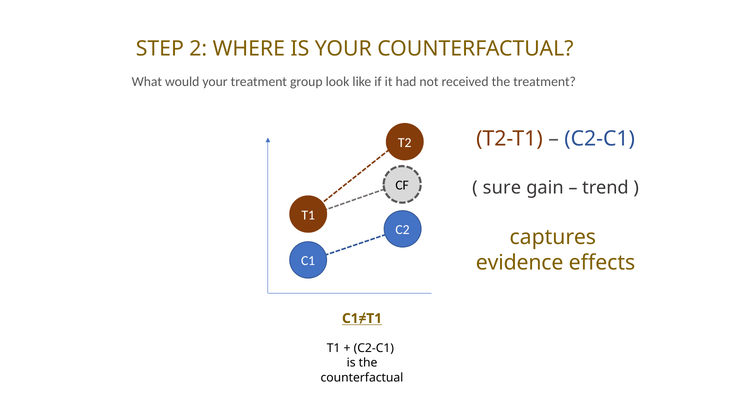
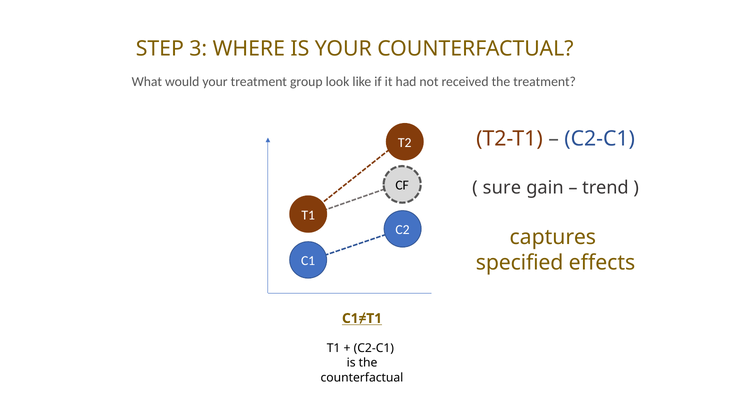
2: 2 -> 3
evidence: evidence -> specified
